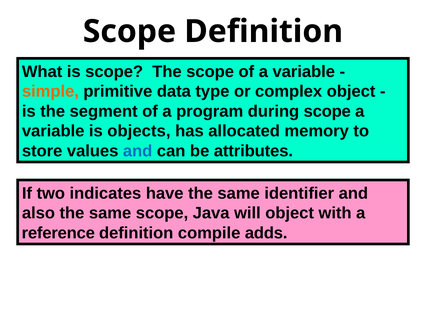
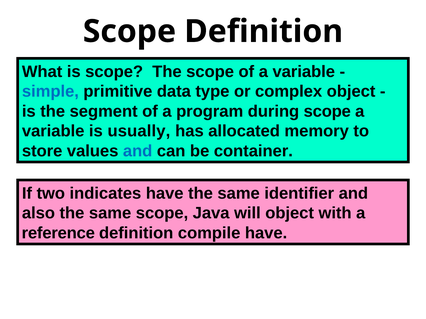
simple colour: orange -> blue
objects: objects -> usually
attributes: attributes -> container
compile adds: adds -> have
